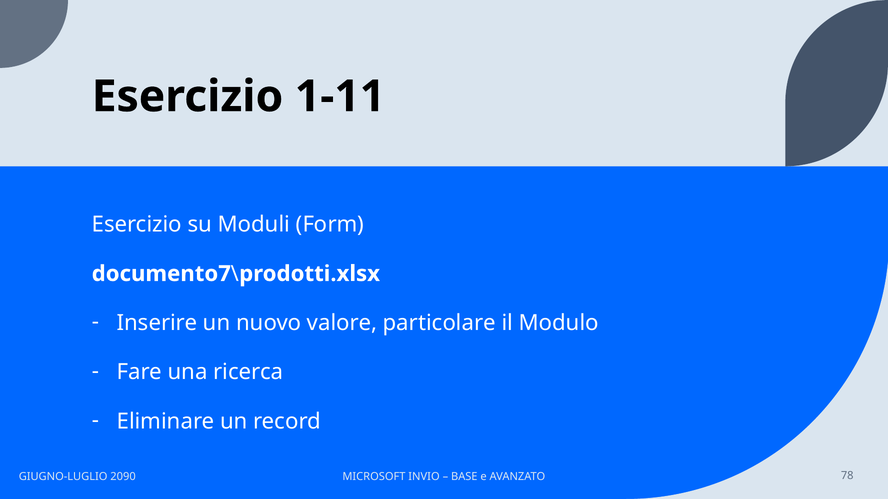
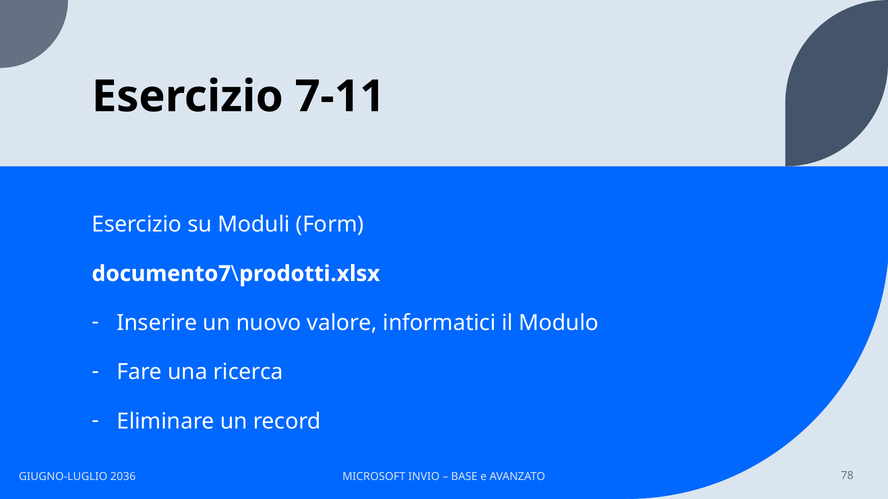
1-11: 1-11 -> 7-11
particolare: particolare -> informatici
2090: 2090 -> 2036
